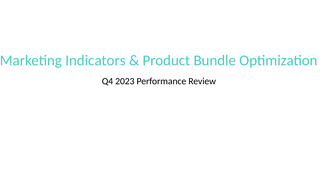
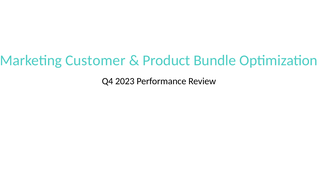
Indicators: Indicators -> Customer
